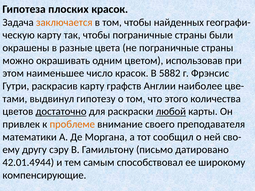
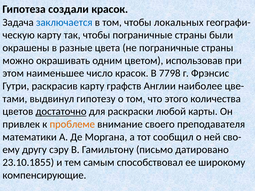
плоских: плоских -> создали
заключается colour: orange -> blue
найденных: найденных -> локальных
5882: 5882 -> 7798
любой underline: present -> none
42.01.4944: 42.01.4944 -> 23.10.1855
